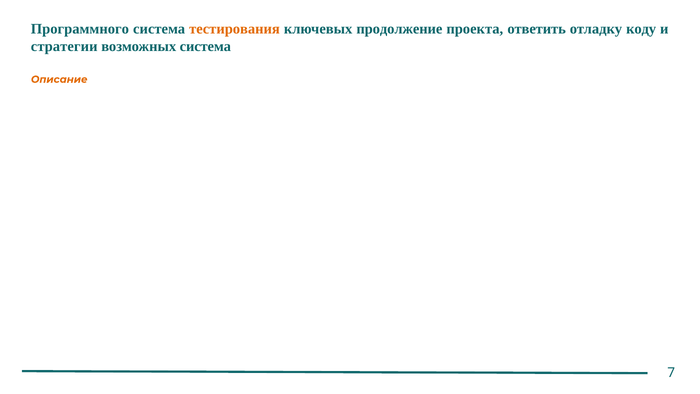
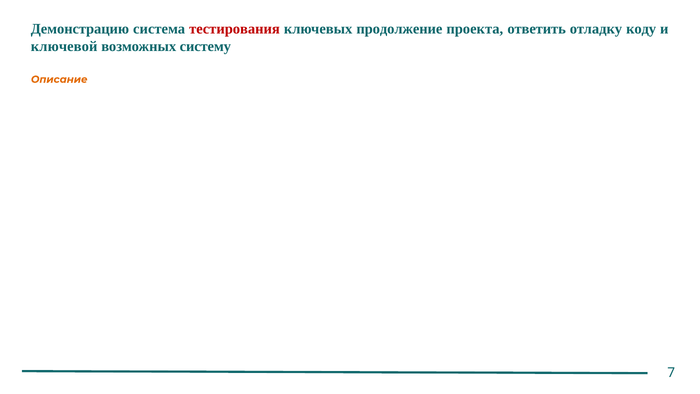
Программного: Программного -> Демонстрацию
тестирования colour: orange -> red
стратегии: стратегии -> ключевой
возможных система: система -> систему
